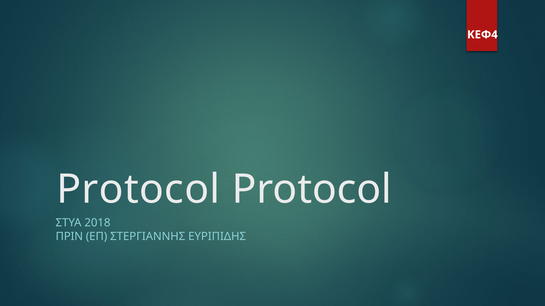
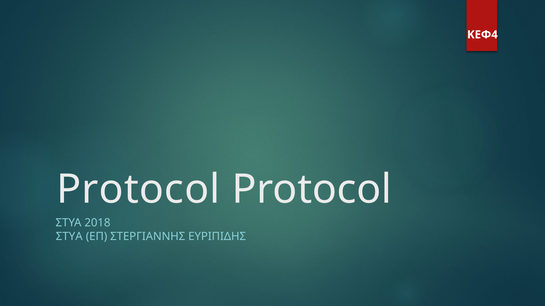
ΠΡΙΝ at (69, 237): ΠΡΙΝ -> ΣΤΥΑ
